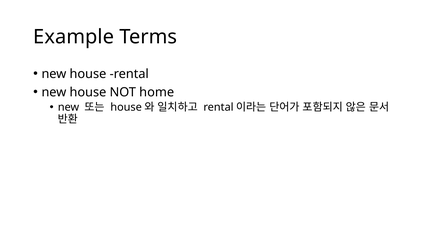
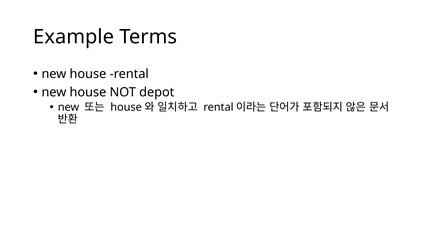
home: home -> depot
